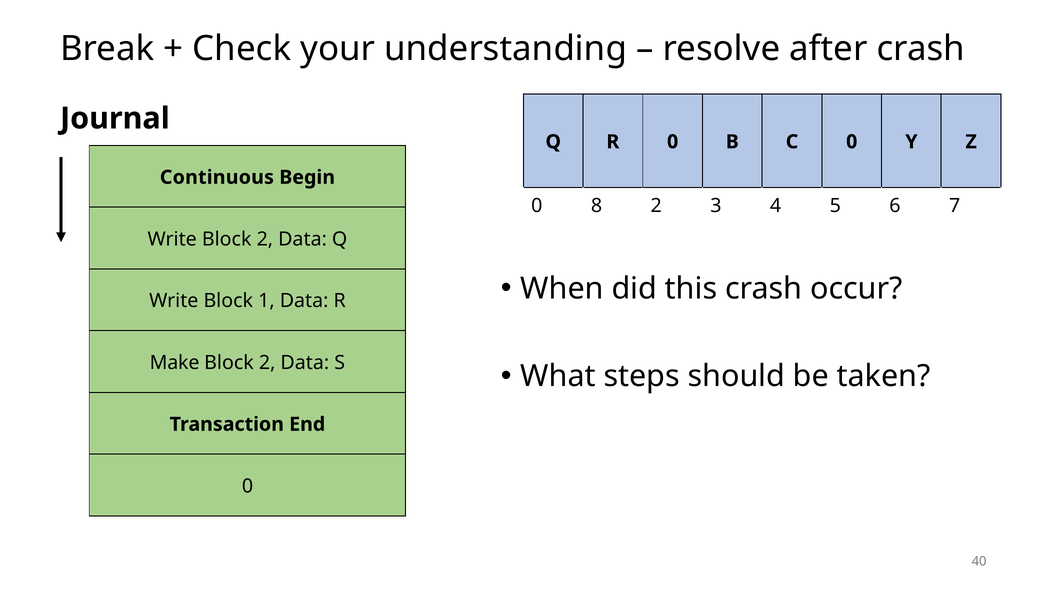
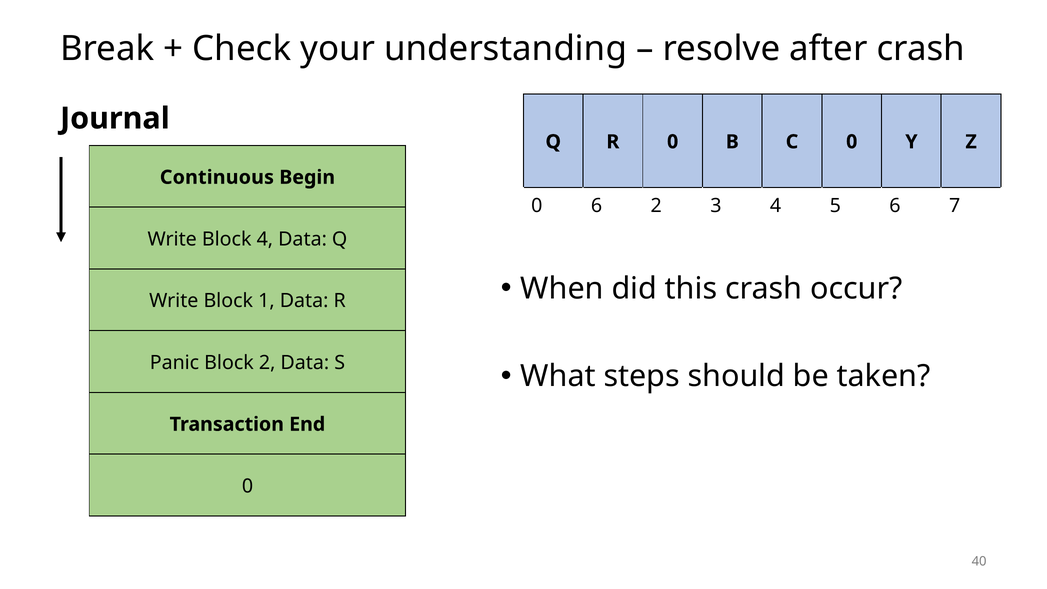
0 8: 8 -> 6
Write Block 2: 2 -> 4
Make: Make -> Panic
